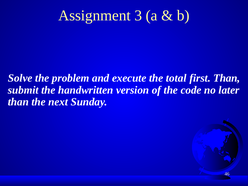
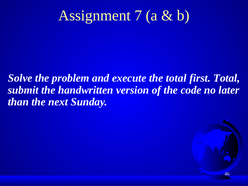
3: 3 -> 7
first Than: Than -> Total
